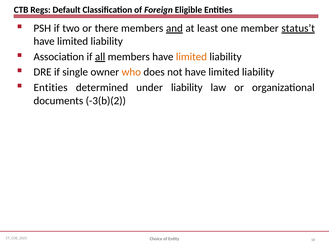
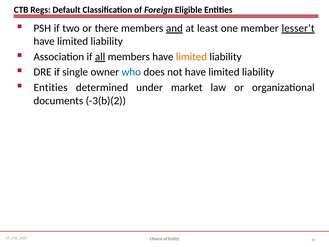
status’t: status’t -> lesser’t
who colour: orange -> blue
under liability: liability -> market
